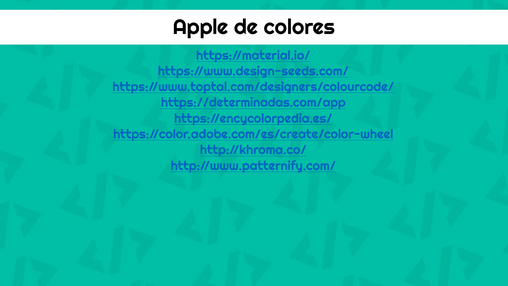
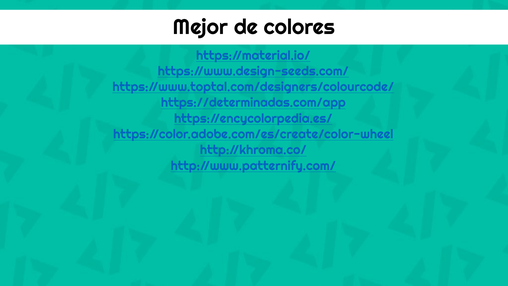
Apple: Apple -> Mejor
